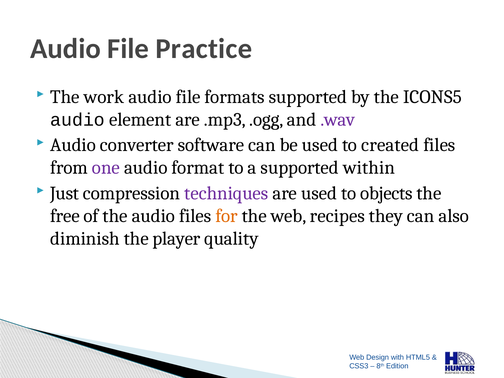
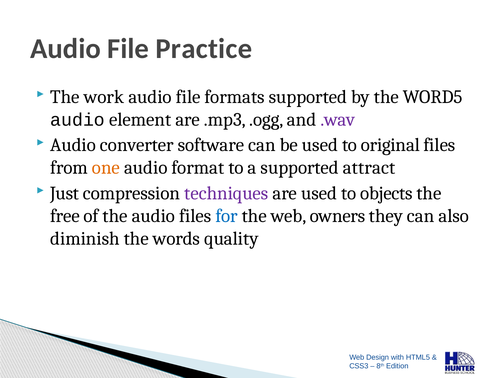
ICONS5: ICONS5 -> WORD5
created: created -> original
one colour: purple -> orange
within: within -> attract
for colour: orange -> blue
recipes: recipes -> owners
player: player -> words
